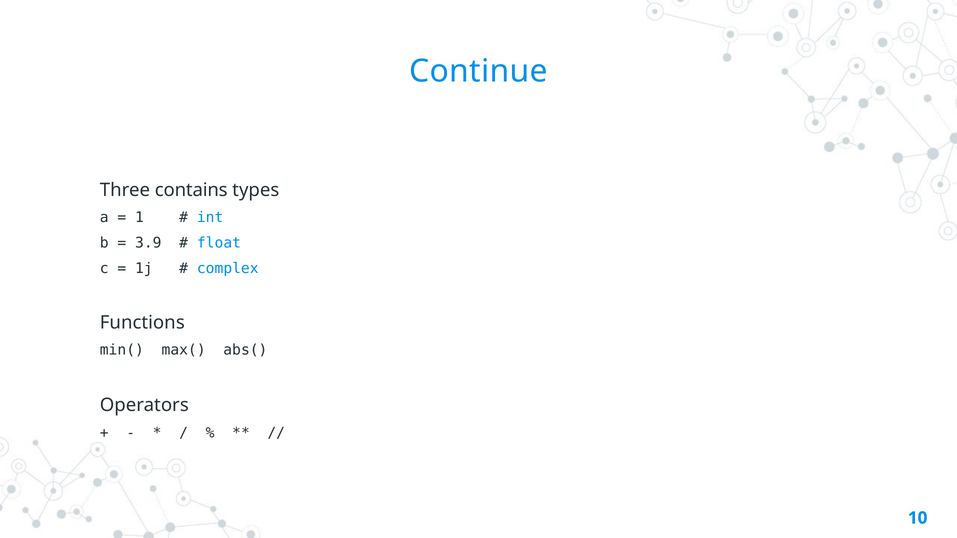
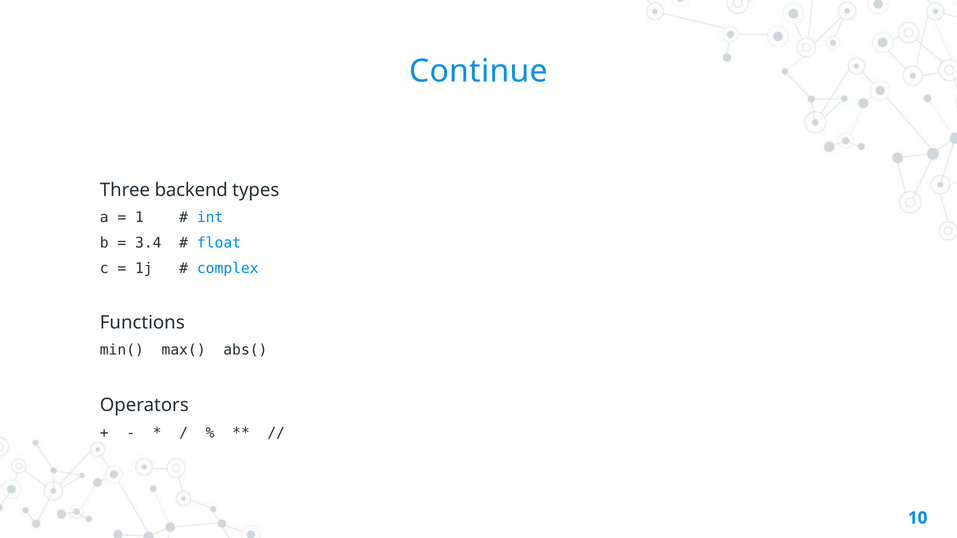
contains: contains -> backend
3.9: 3.9 -> 3.4
